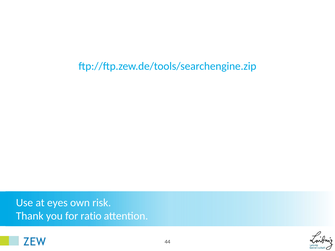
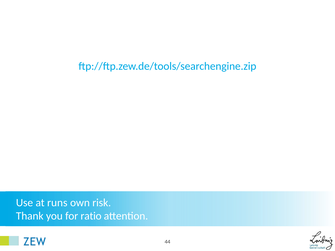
eyes: eyes -> runs
